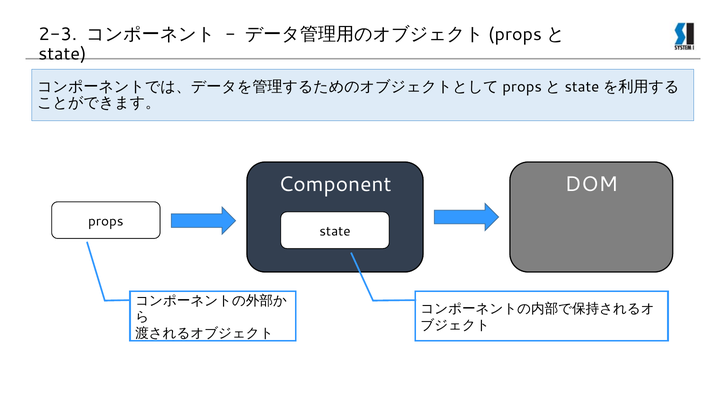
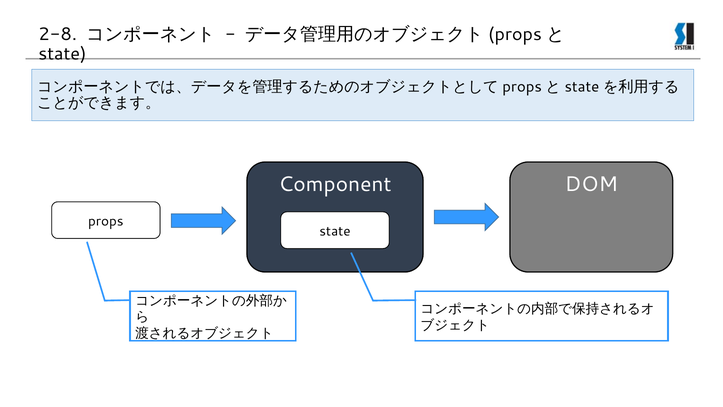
2-3: 2-3 -> 2-8
